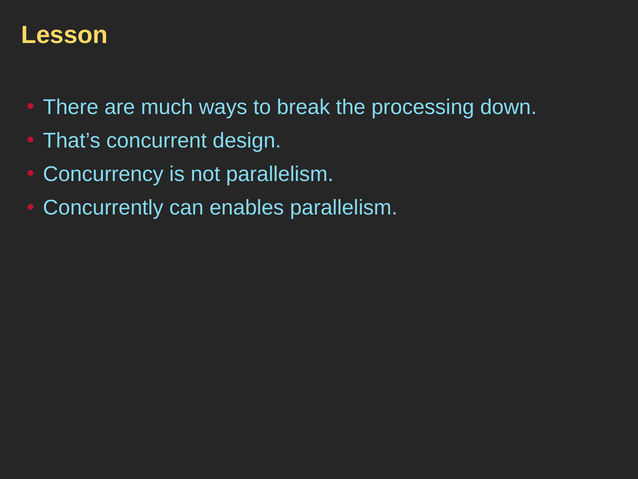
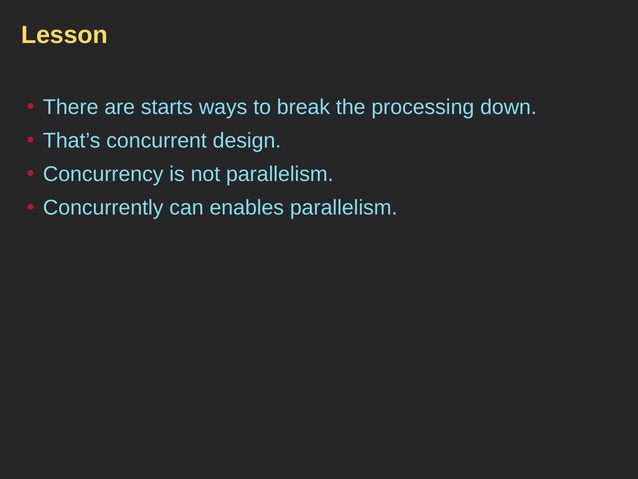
much: much -> starts
